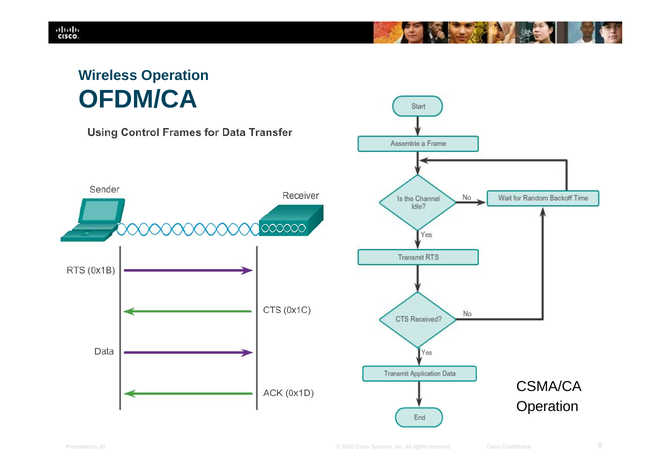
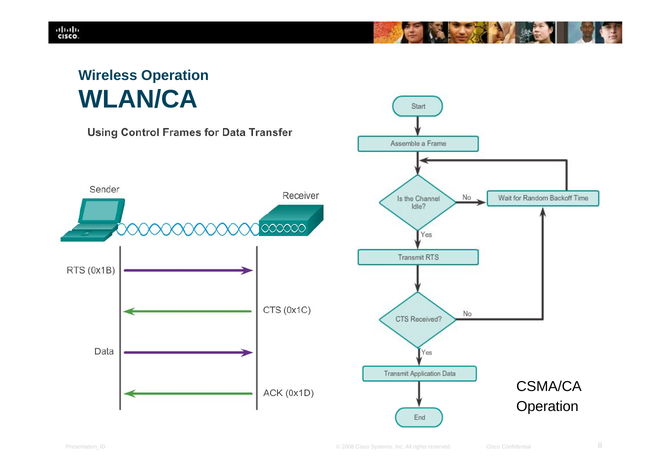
OFDM/CA: OFDM/CA -> WLAN/CA
